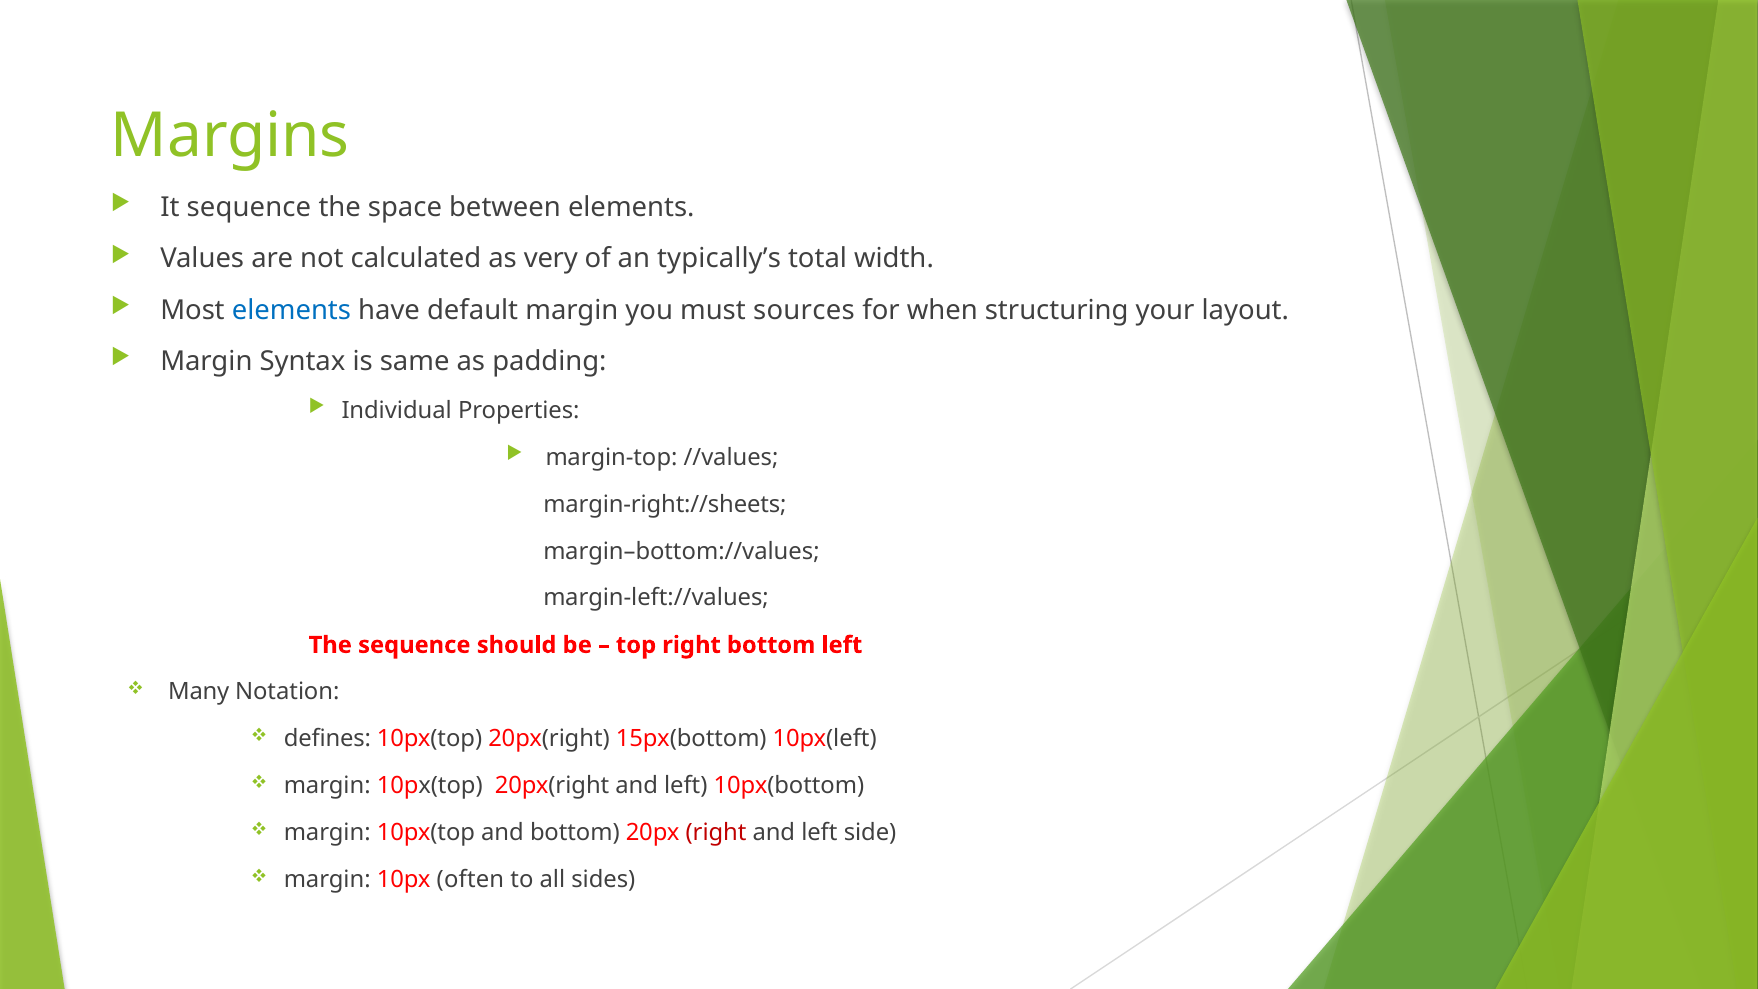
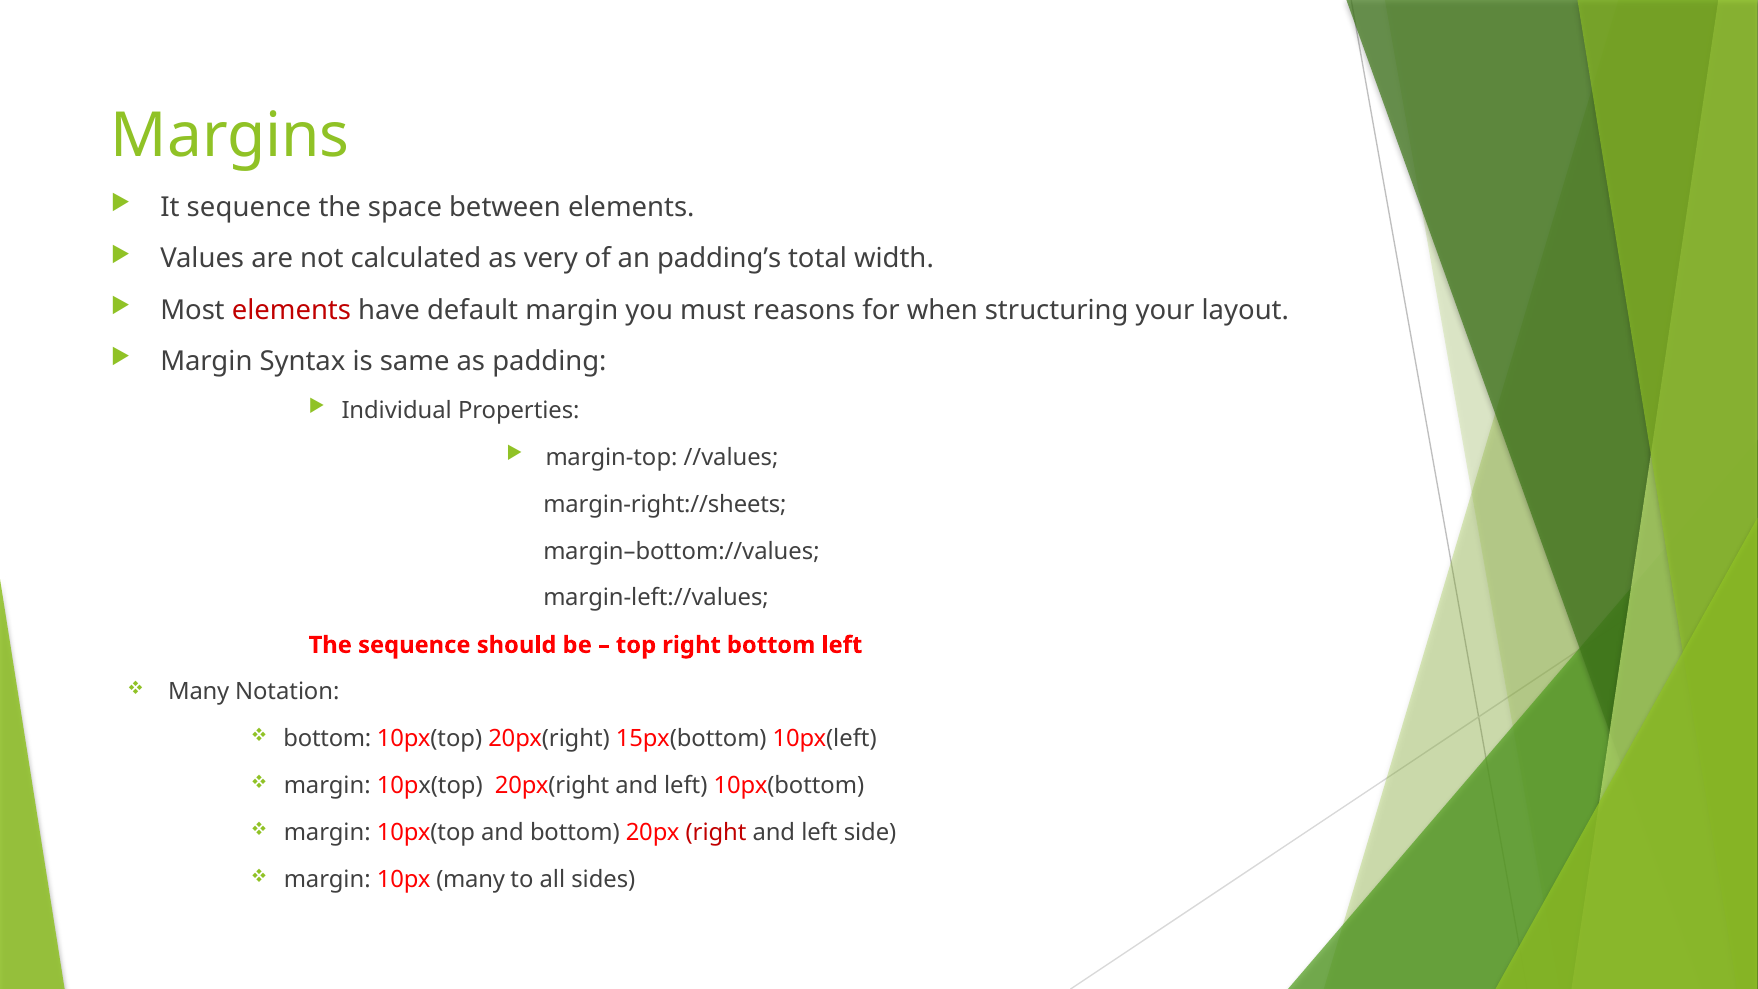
typically’s: typically’s -> padding’s
elements at (291, 310) colour: blue -> red
sources: sources -> reasons
defines at (327, 739): defines -> bottom
10px often: often -> many
